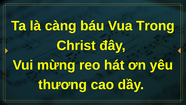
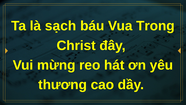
càng: càng -> sạch
